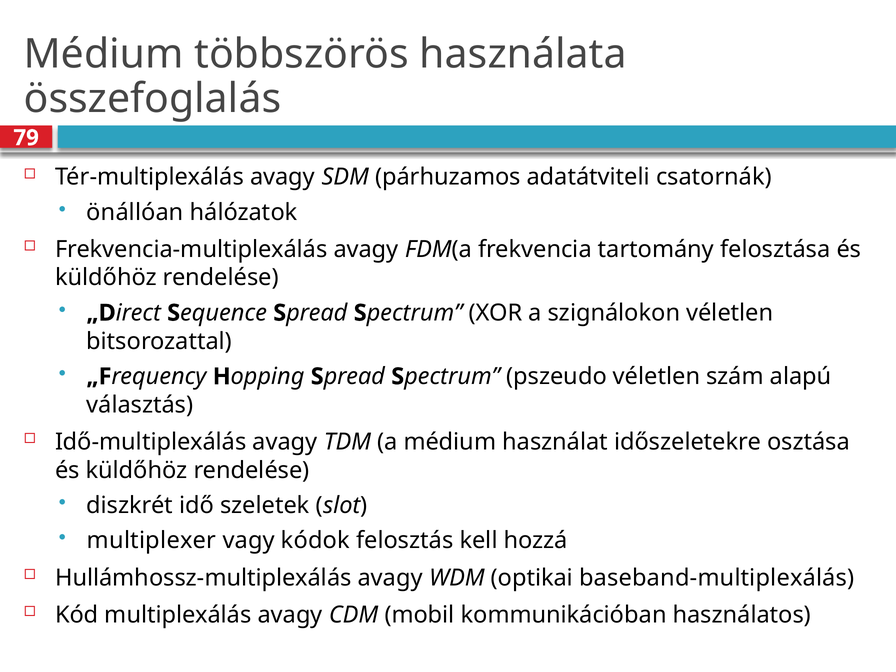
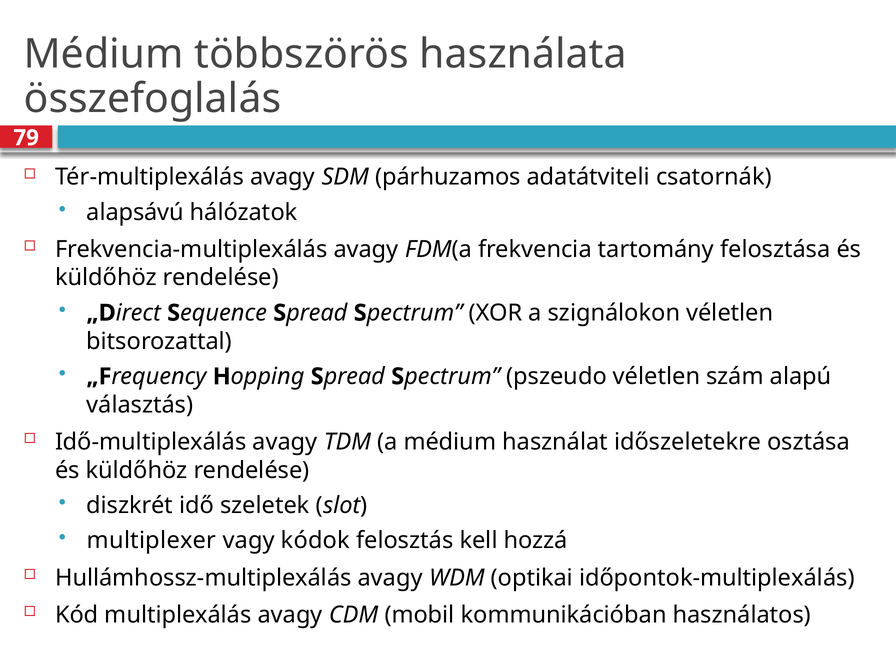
önállóan: önállóan -> alapsávú
baseband-multiplexálás: baseband-multiplexálás -> időpontok-multiplexálás
